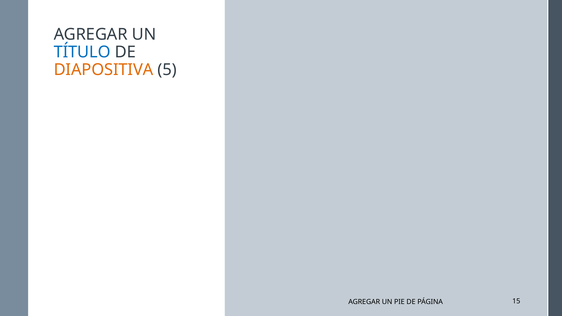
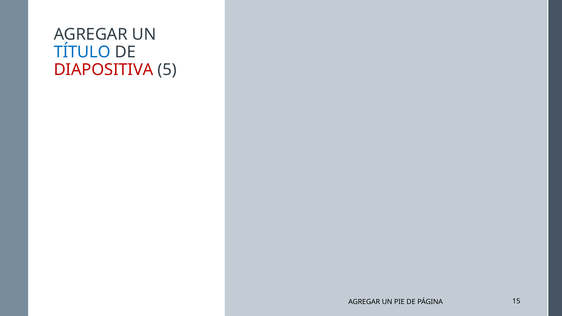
DIAPOSITIVA colour: orange -> red
